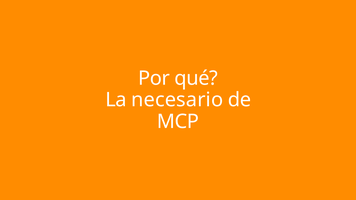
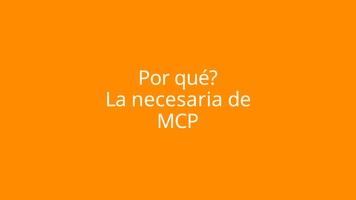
necesario: necesario -> necesaria
